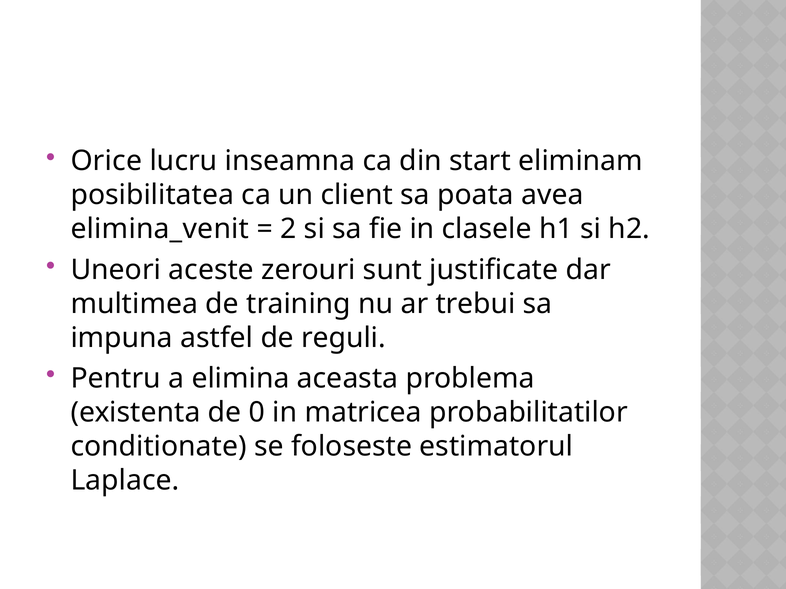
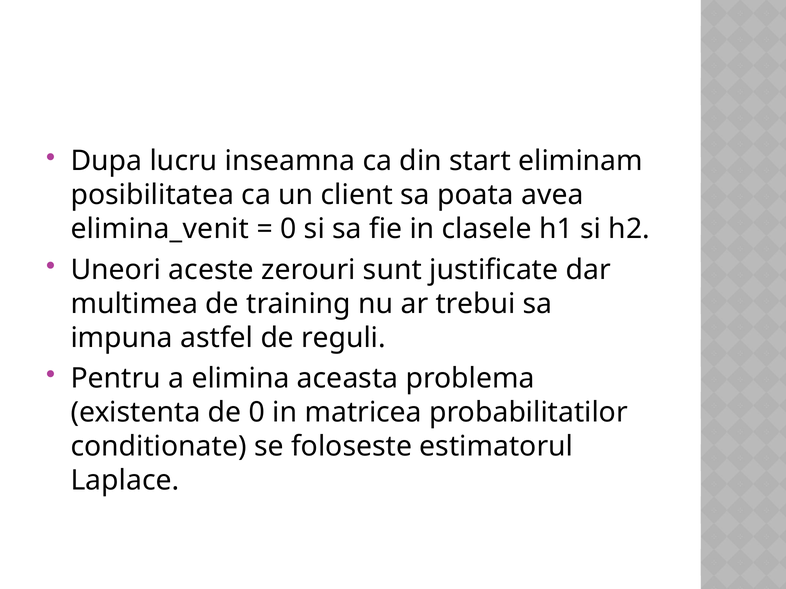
Orice: Orice -> Dupa
2 at (288, 229): 2 -> 0
